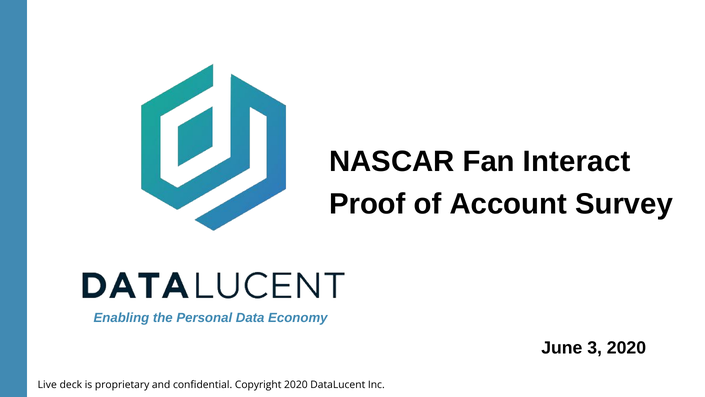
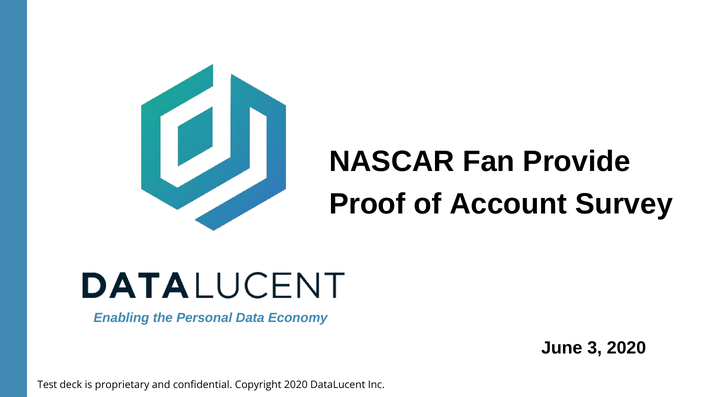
Interact: Interact -> Provide
Live: Live -> Test
